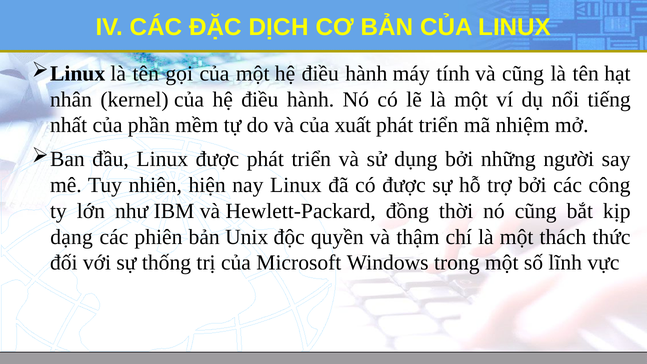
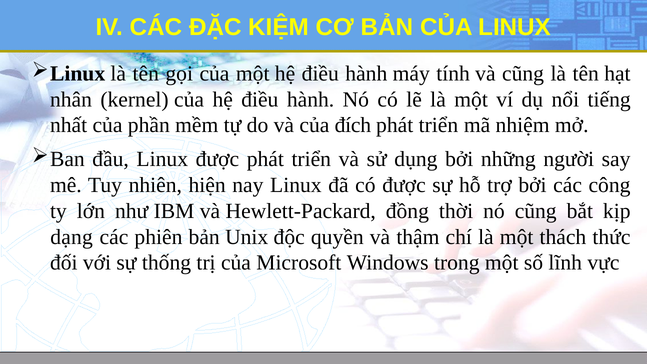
DỊCH: DỊCH -> KIỆM
xuất: xuất -> đích
